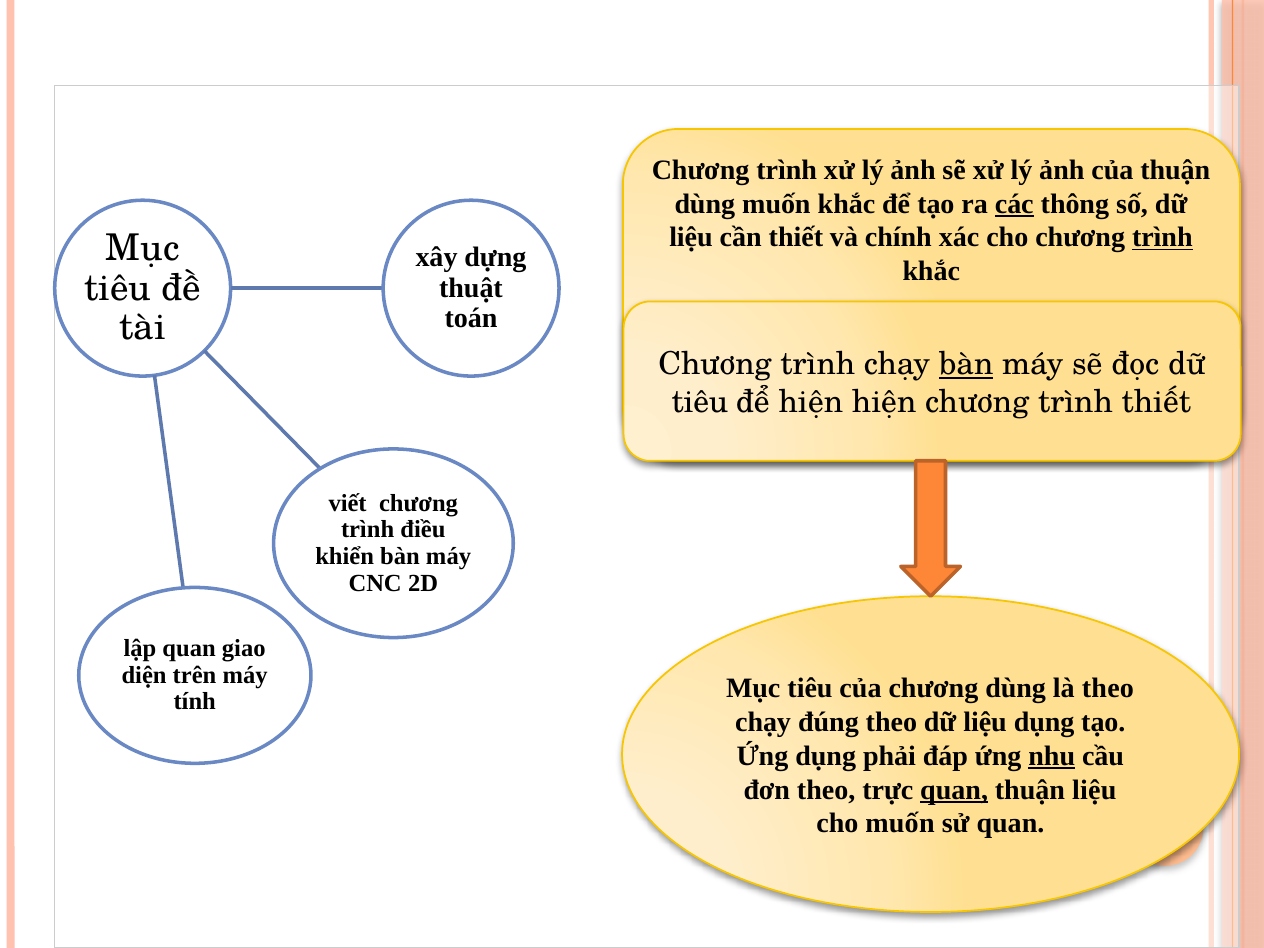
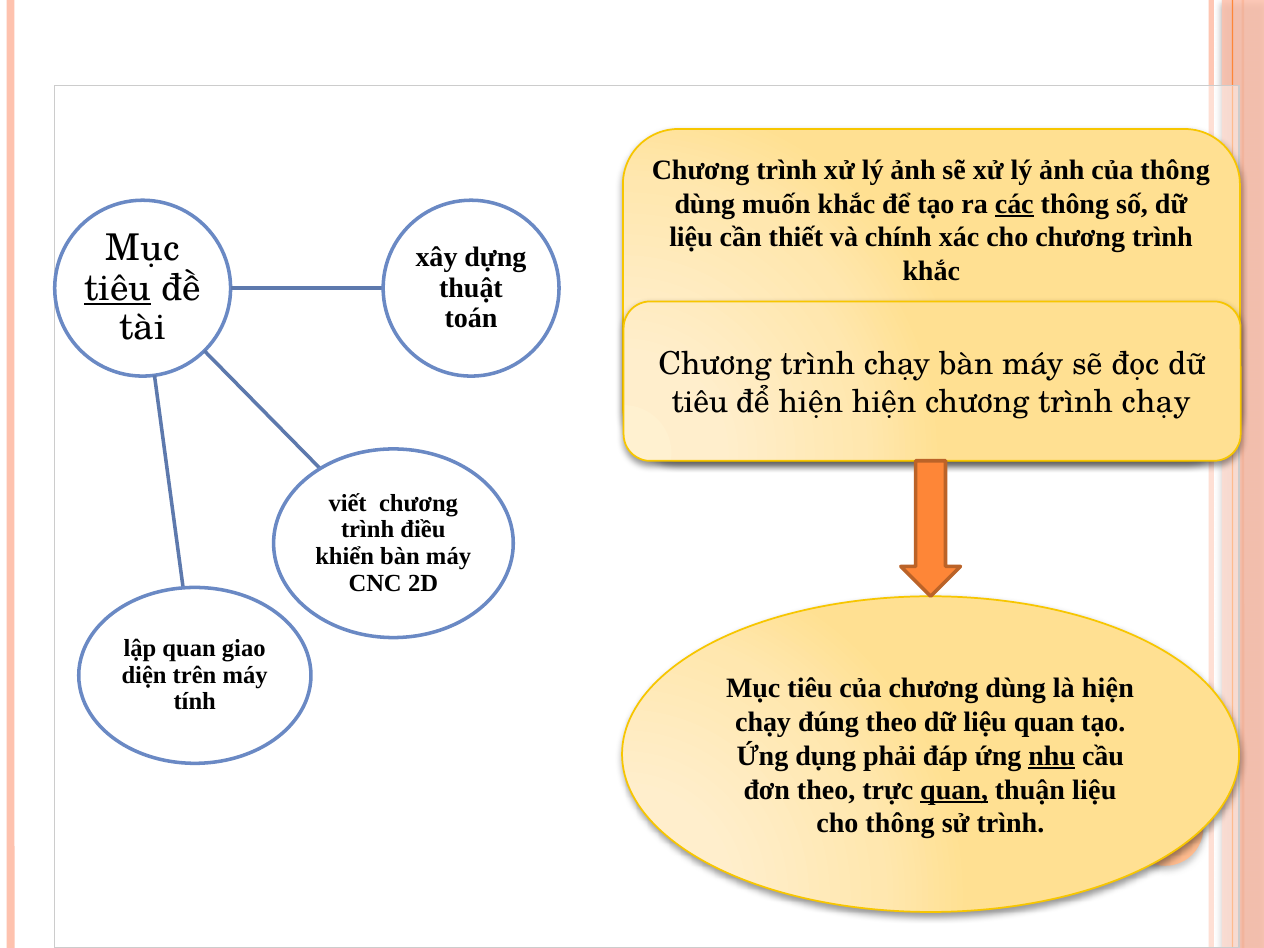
của thuận: thuận -> thông
trình at (1162, 238) underline: present -> none
tiêu at (118, 288) underline: none -> present
bàn at (966, 364) underline: present -> none
hiện chương trình thiết: thiết -> chạy
là theo: theo -> hiện
liệu dụng: dụng -> quan
cho muốn: muốn -> thông
sử quan: quan -> trình
